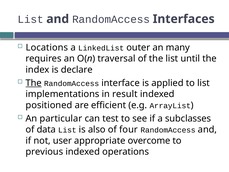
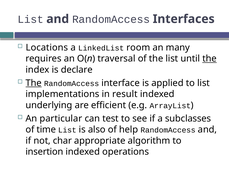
outer: outer -> room
the at (210, 58) underline: none -> present
positioned: positioned -> underlying
data: data -> time
four: four -> help
user: user -> char
overcome: overcome -> algorithm
previous: previous -> insertion
